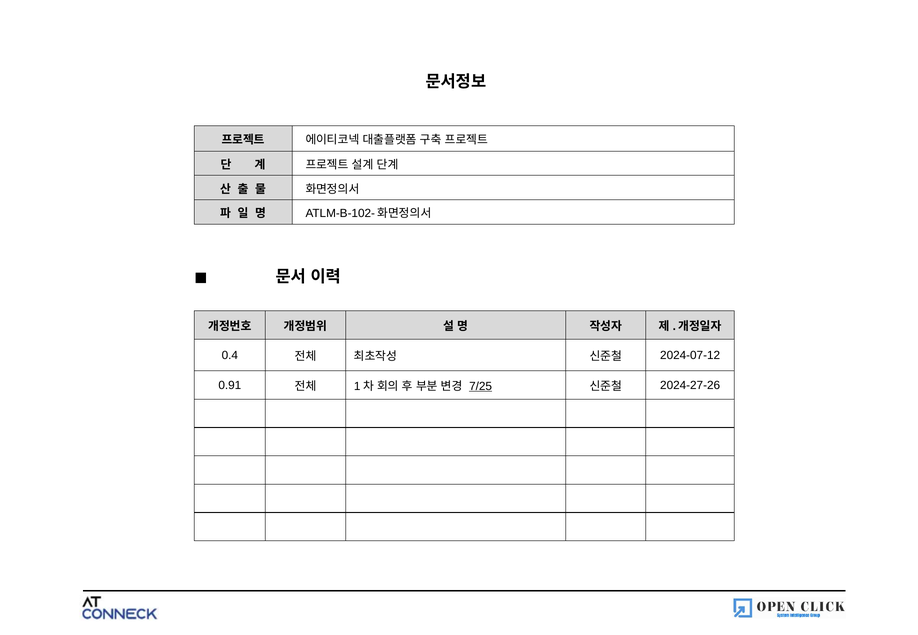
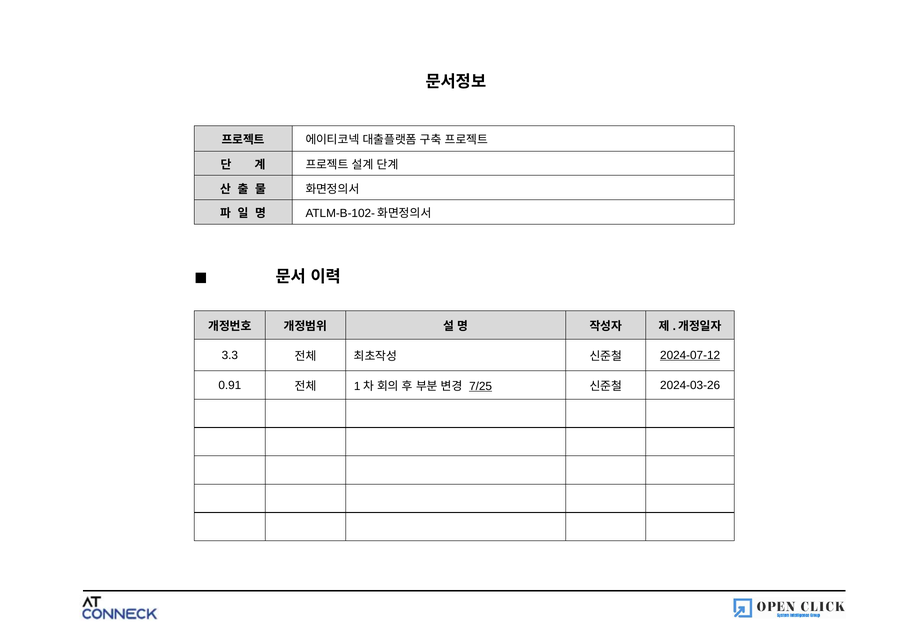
0.4: 0.4 -> 3.3
2024-07-12 underline: none -> present
2024-27-26: 2024-27-26 -> 2024-03-26
